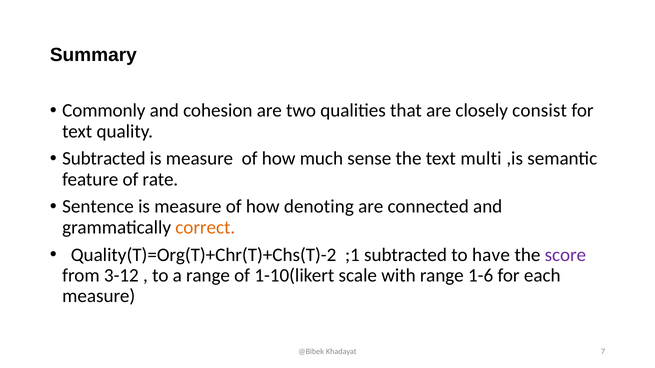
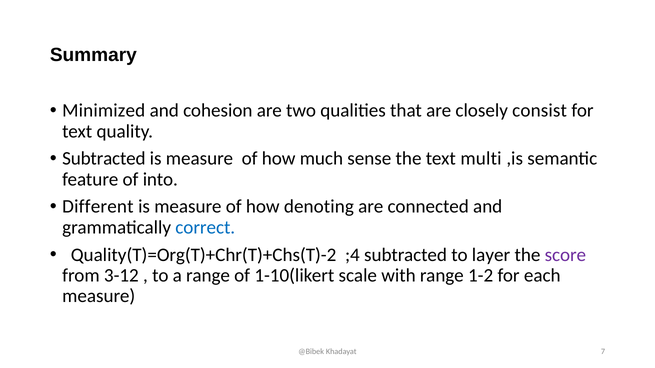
Commonly: Commonly -> Minimized
rate: rate -> into
Sentence: Sentence -> Different
correct colour: orange -> blue
;1: ;1 -> ;4
have: have -> layer
1-6: 1-6 -> 1-2
